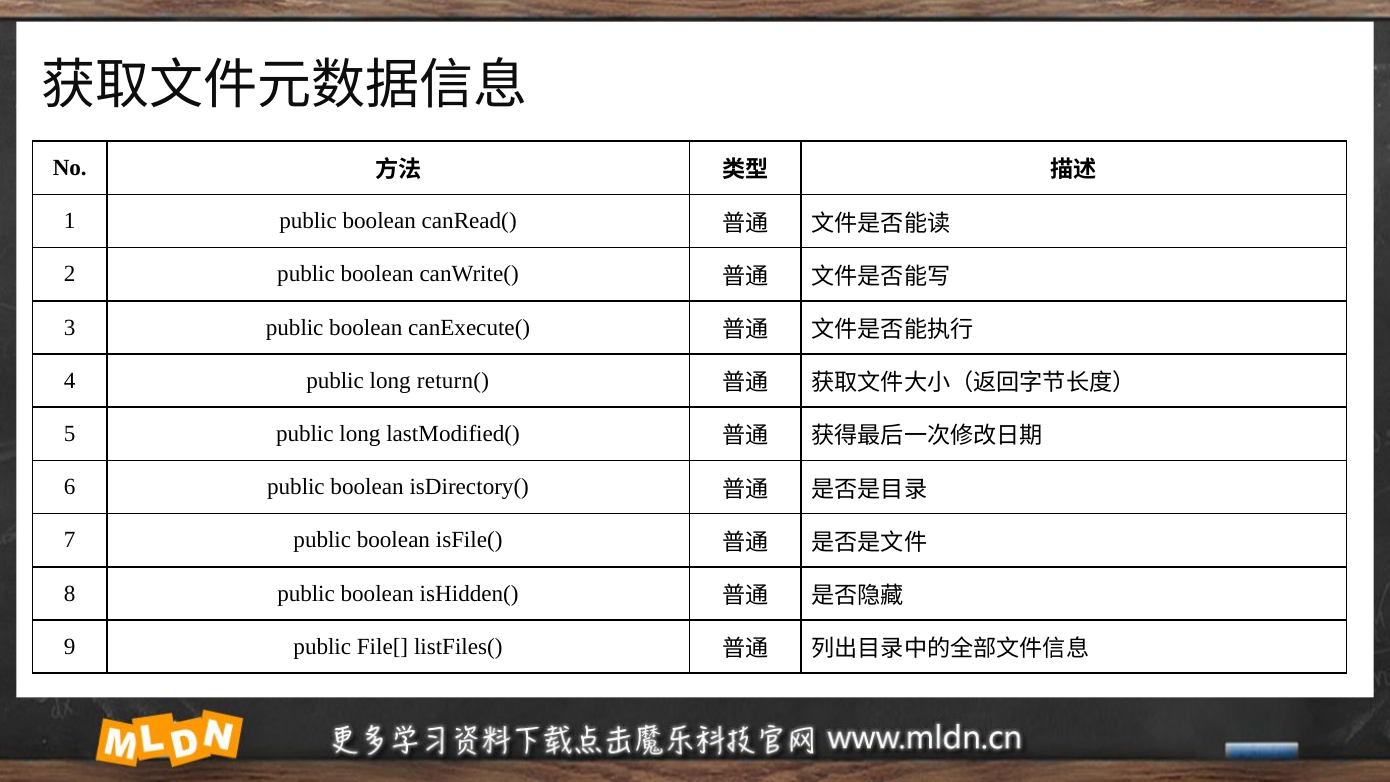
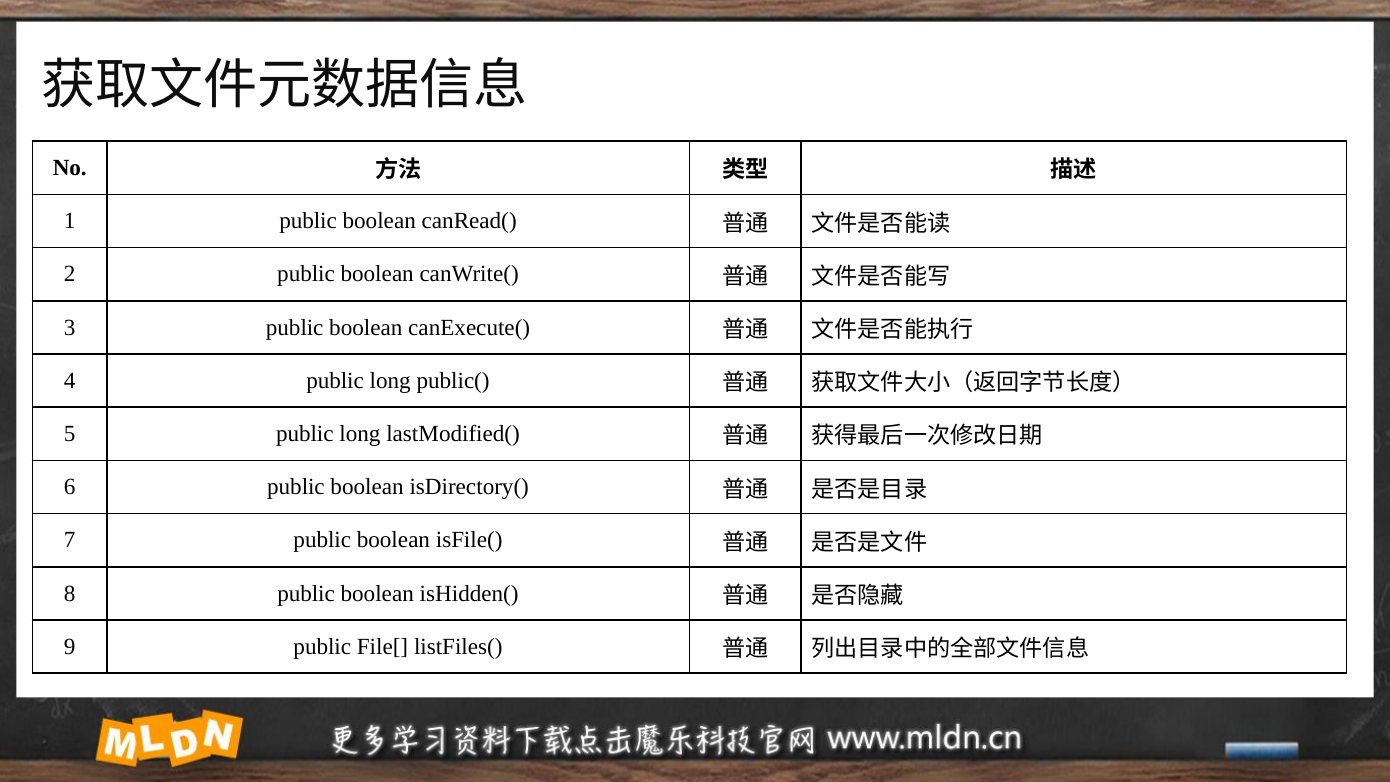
return(: return( -> public(
